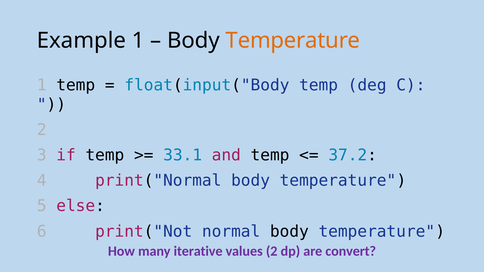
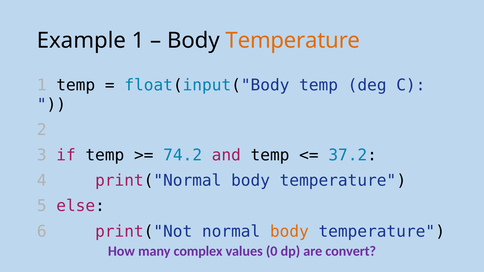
33.1: 33.1 -> 74.2
body at (289, 232) colour: black -> orange
iterative: iterative -> complex
values 2: 2 -> 0
